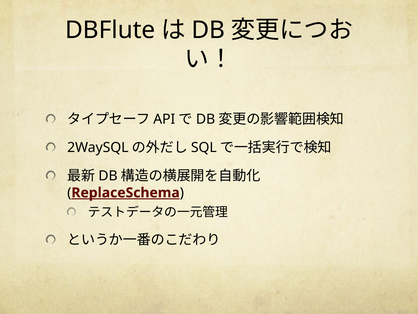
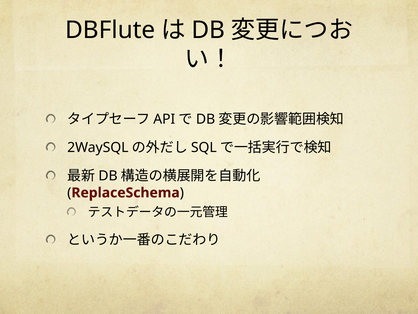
ReplaceSchema underline: present -> none
